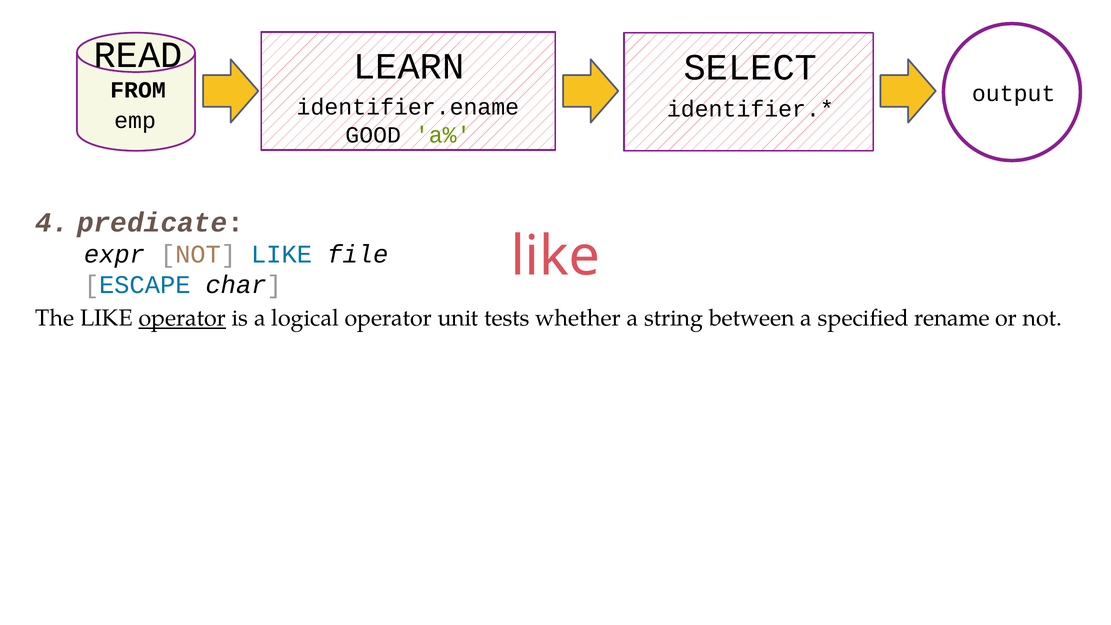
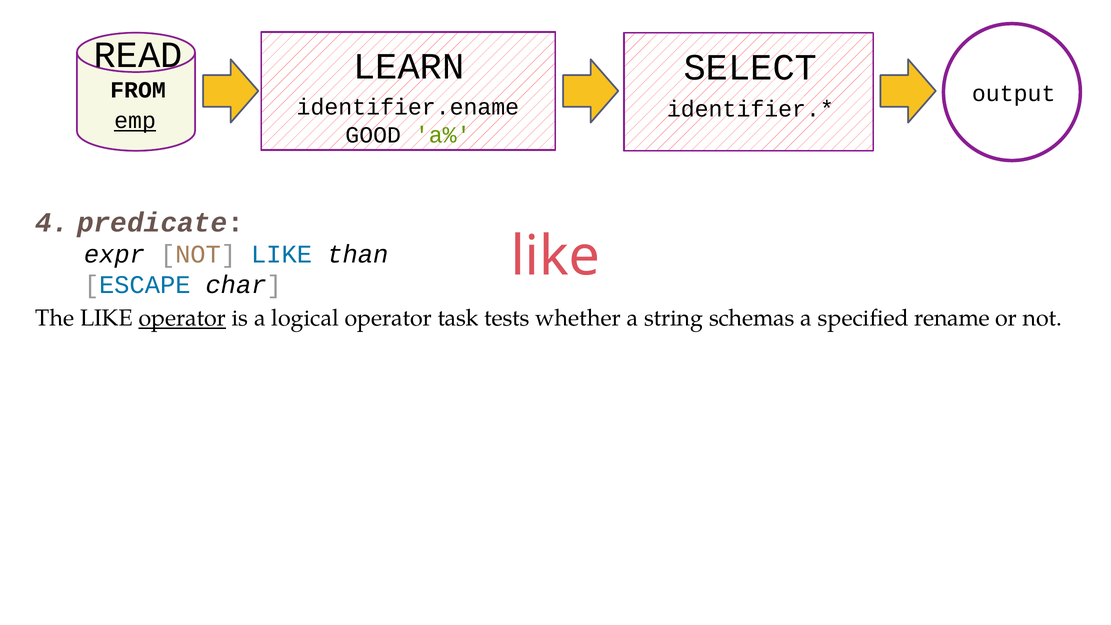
emp underline: none -> present
file: file -> than
unit: unit -> task
between: between -> schemas
